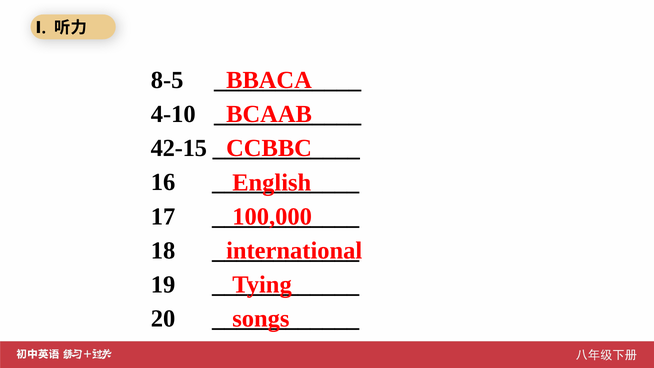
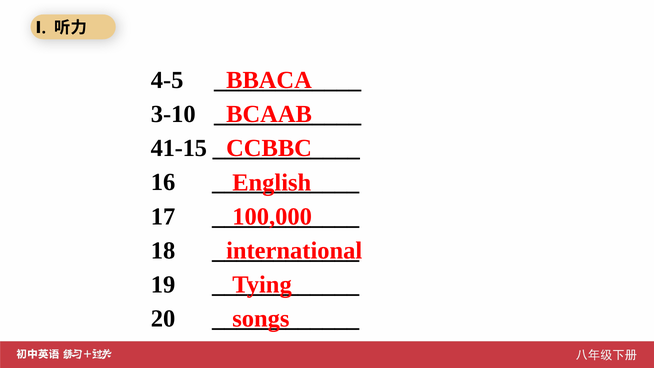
8-5: 8-5 -> 4-5
4-10: 4-10 -> 3-10
42-15: 42-15 -> 41-15
